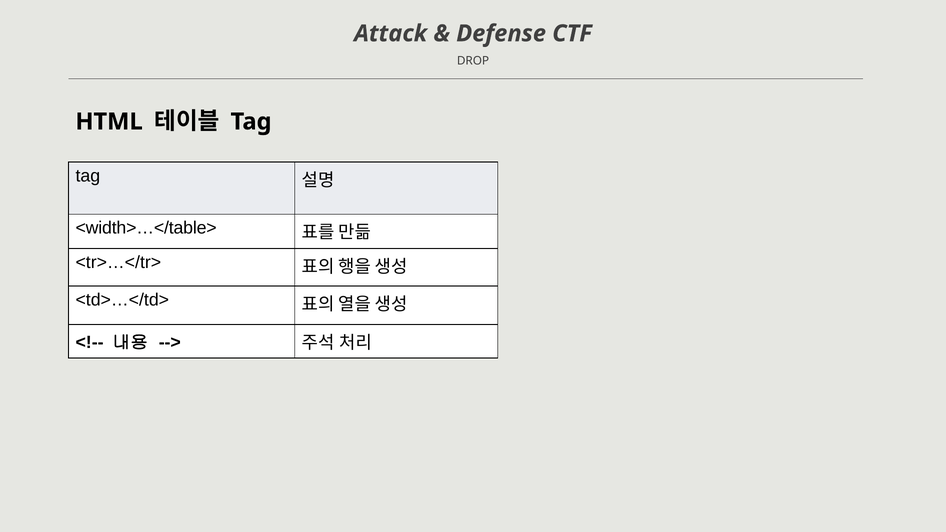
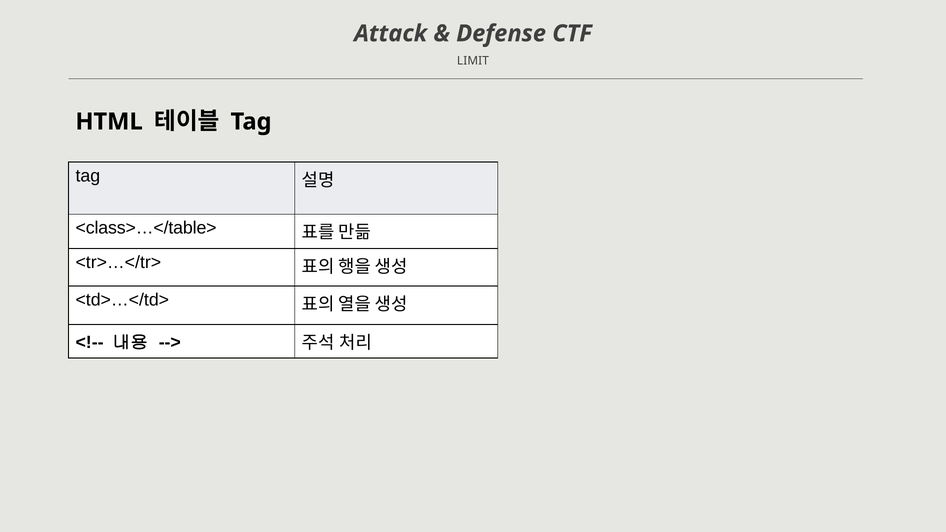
DROP: DROP -> LIMIT
<width>…</table>: <width>…</table> -> <class>…</table>
